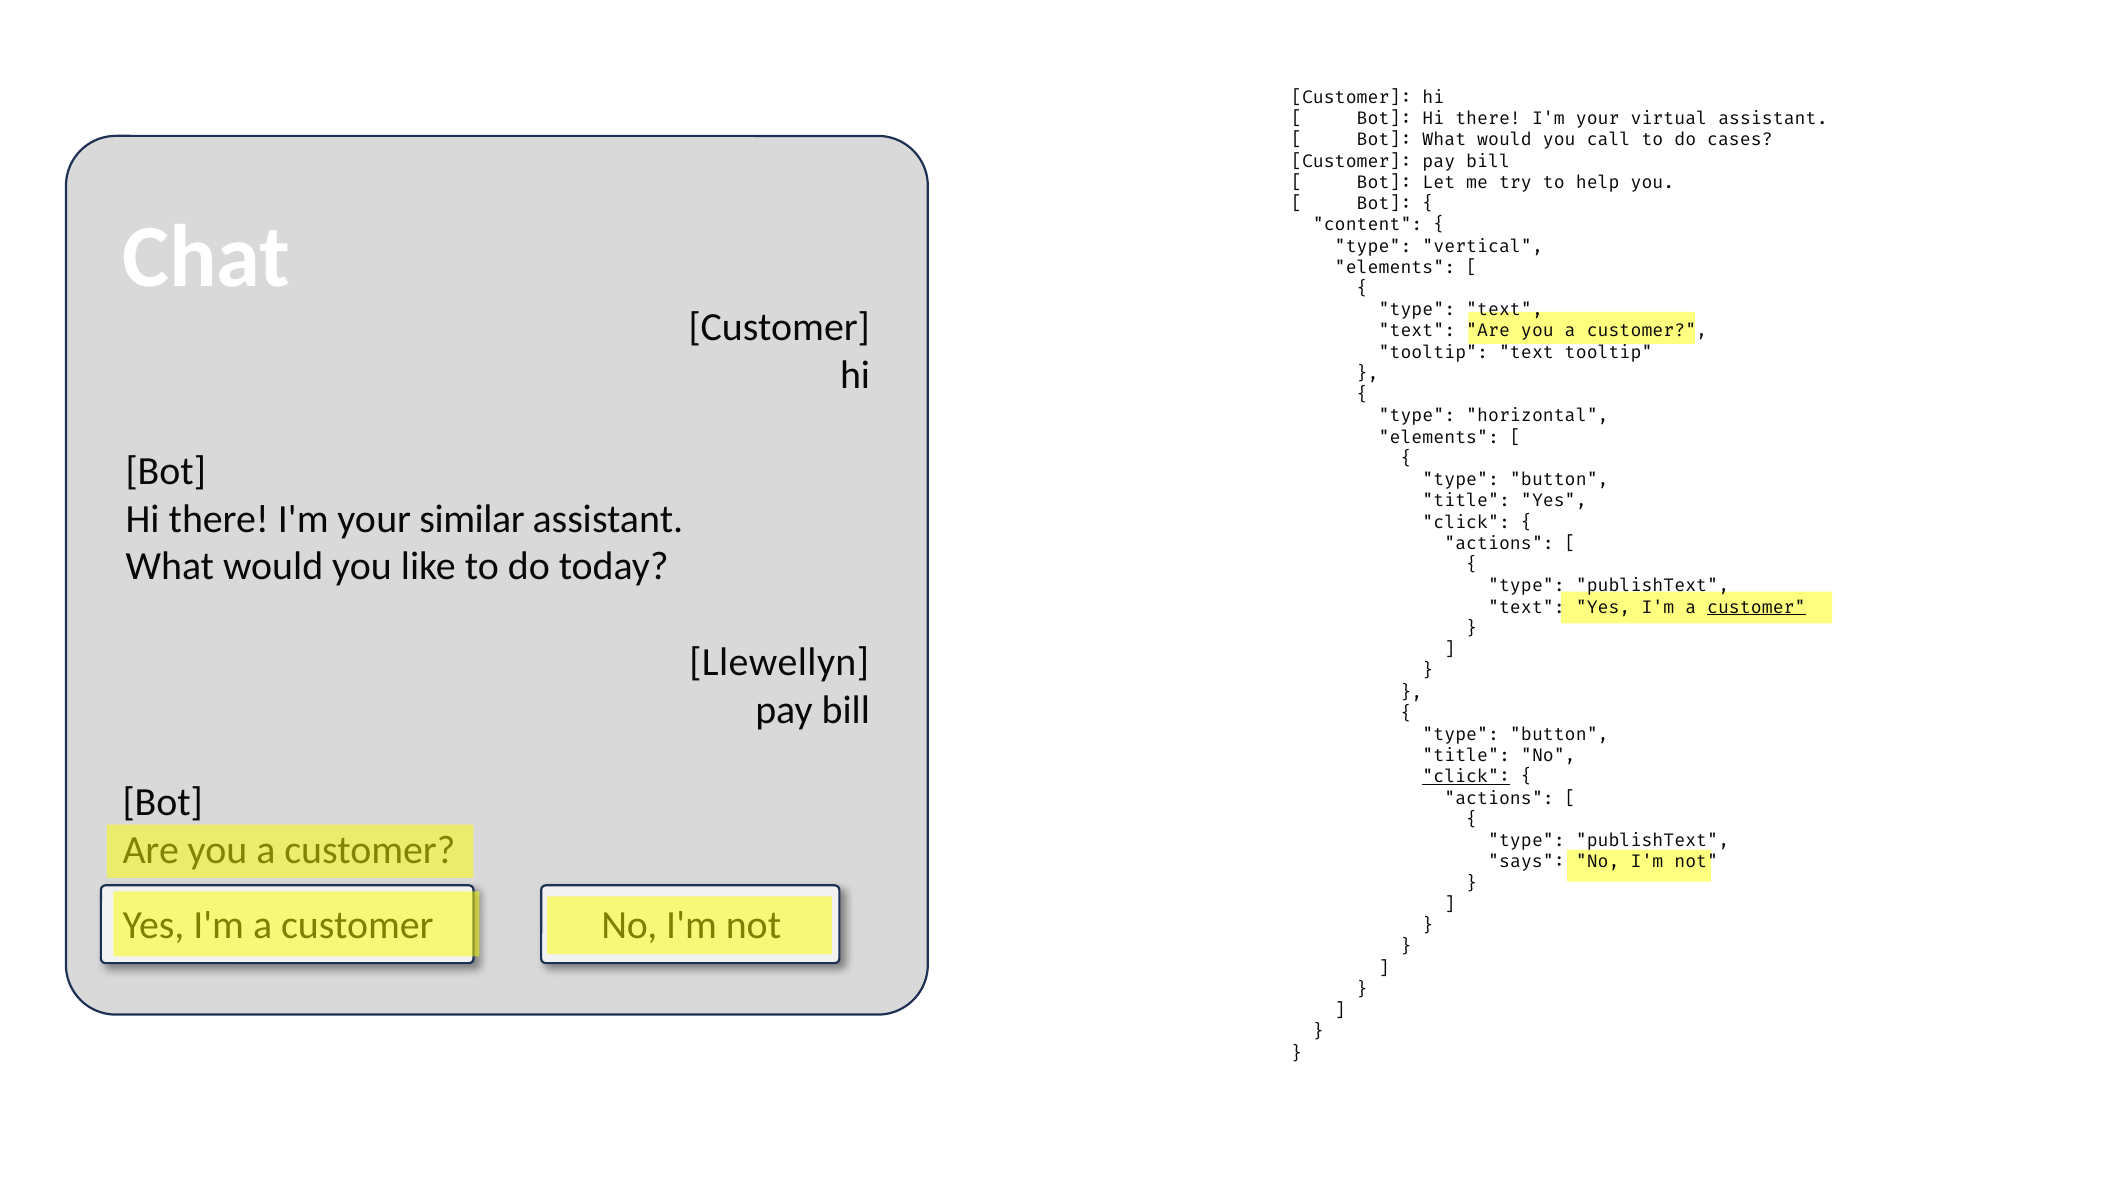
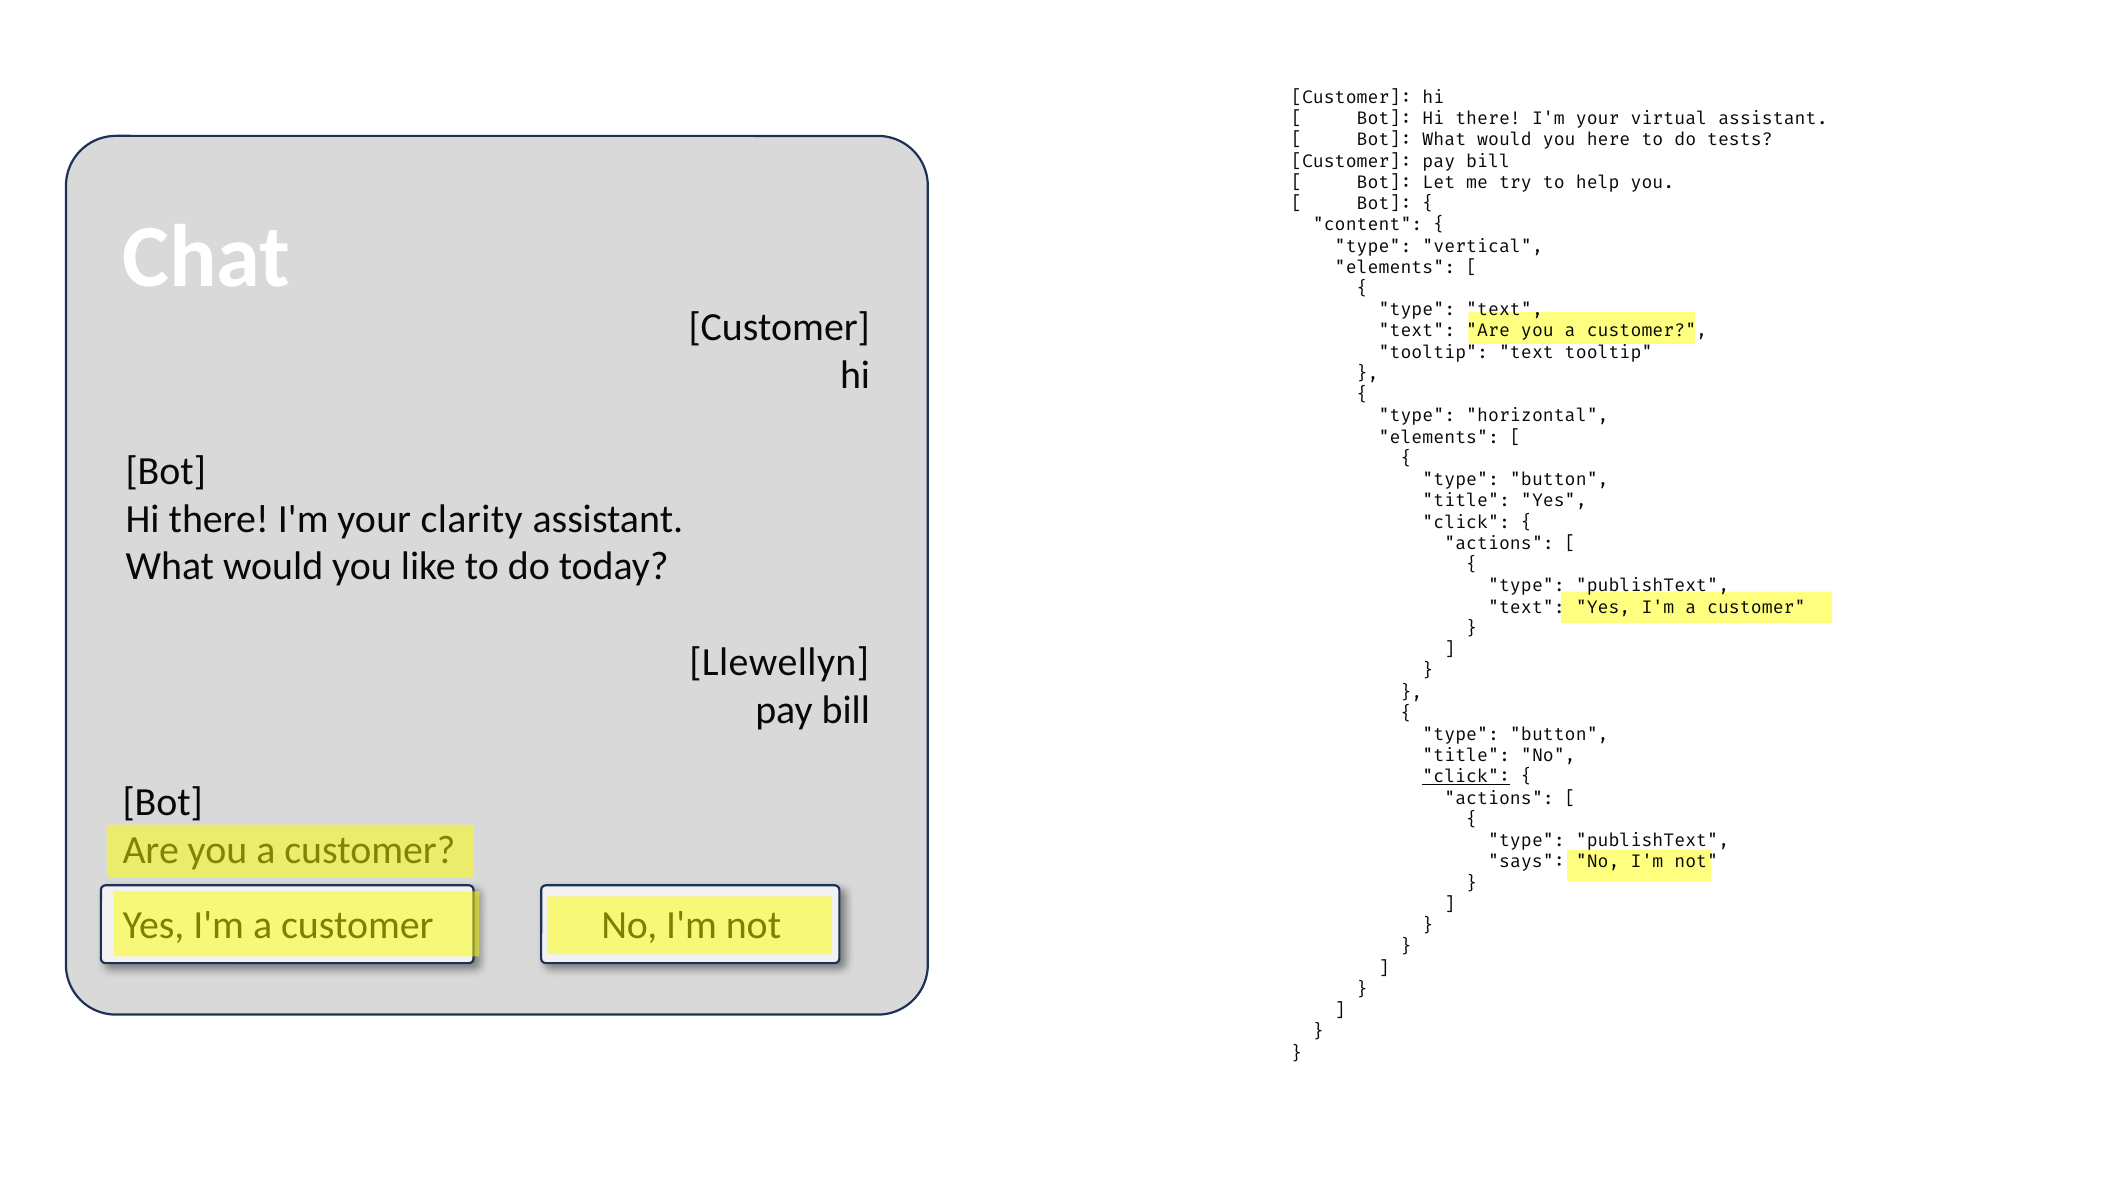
call: call -> here
cases: cases -> tests
similar: similar -> clarity
customer at (1756, 607) underline: present -> none
